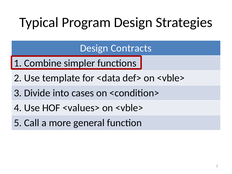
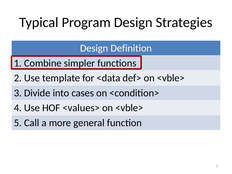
Contracts: Contracts -> Definition
